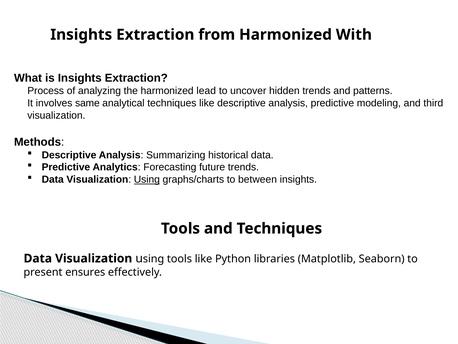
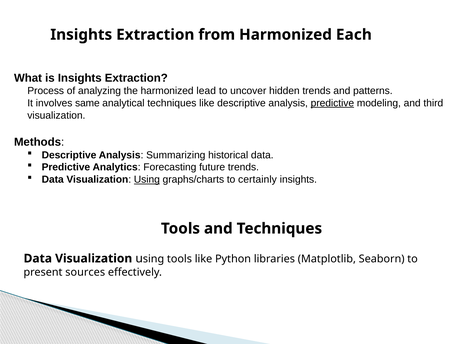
With: With -> Each
predictive at (332, 103) underline: none -> present
between: between -> certainly
ensures: ensures -> sources
